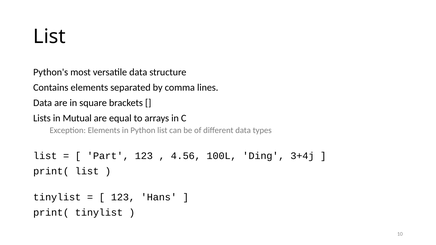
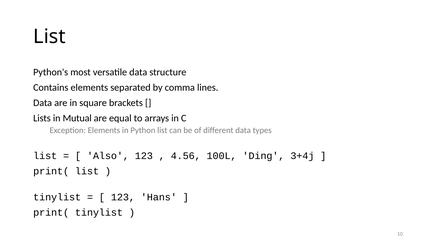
Part: Part -> Also
